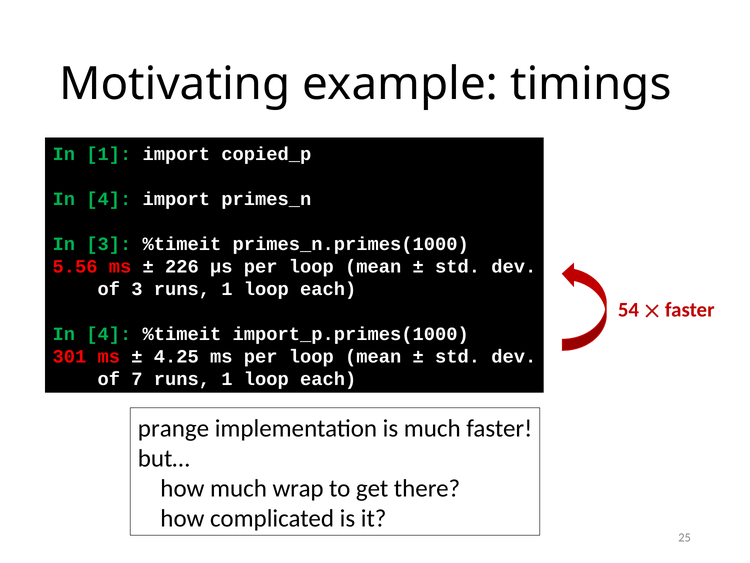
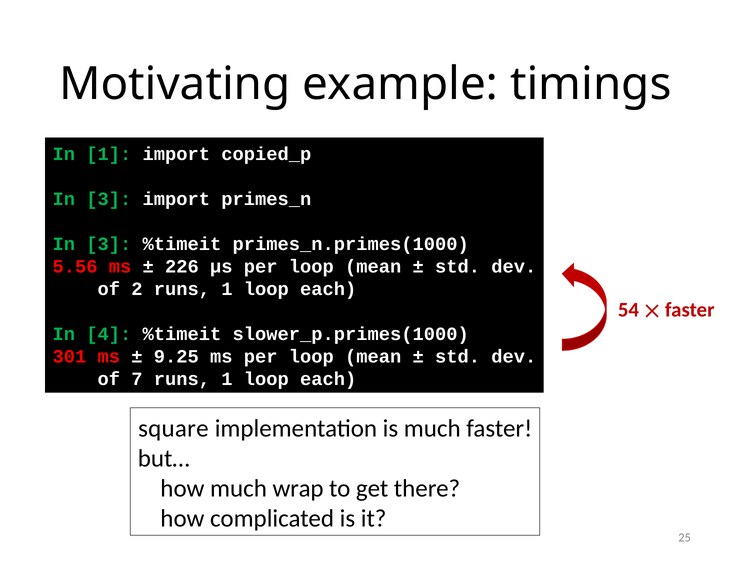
4 at (109, 199): 4 -> 3
of 3: 3 -> 2
import_p.primes(1000: import_p.primes(1000 -> slower_p.primes(1000
4.25: 4.25 -> 9.25
prange: prange -> square
